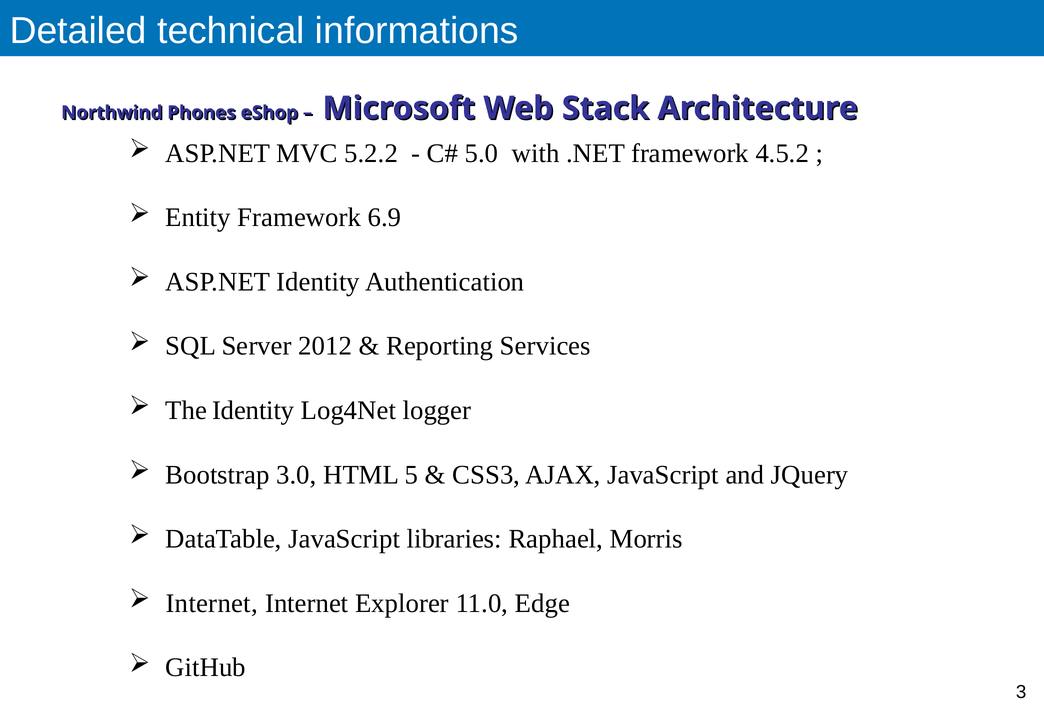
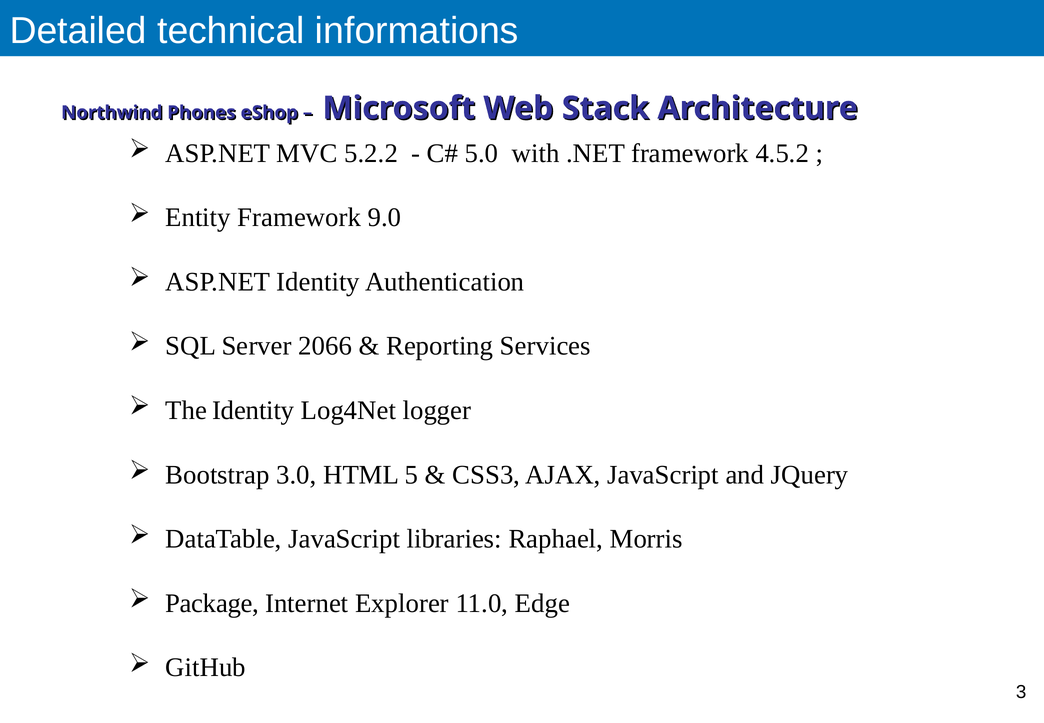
6.9: 6.9 -> 9.0
2012: 2012 -> 2066
Internet at (212, 603): Internet -> Package
